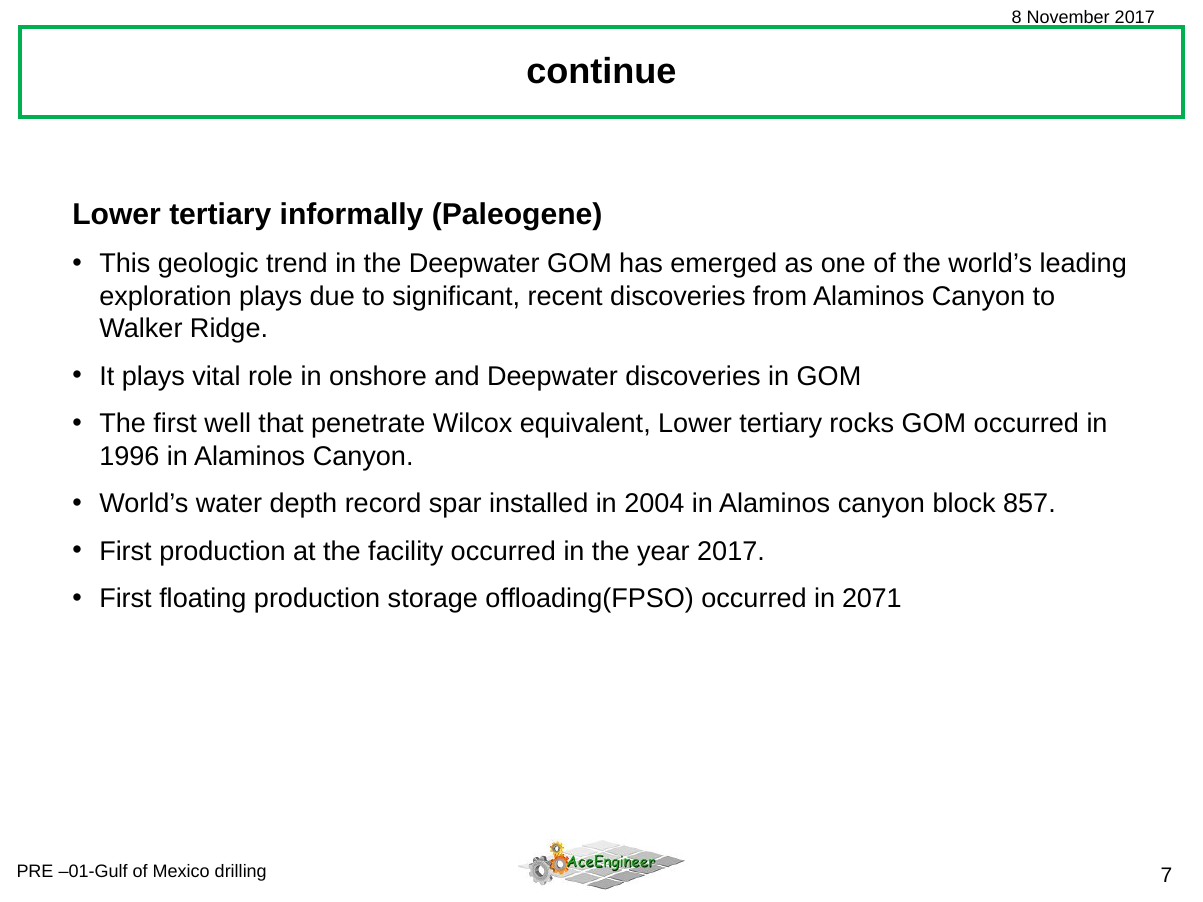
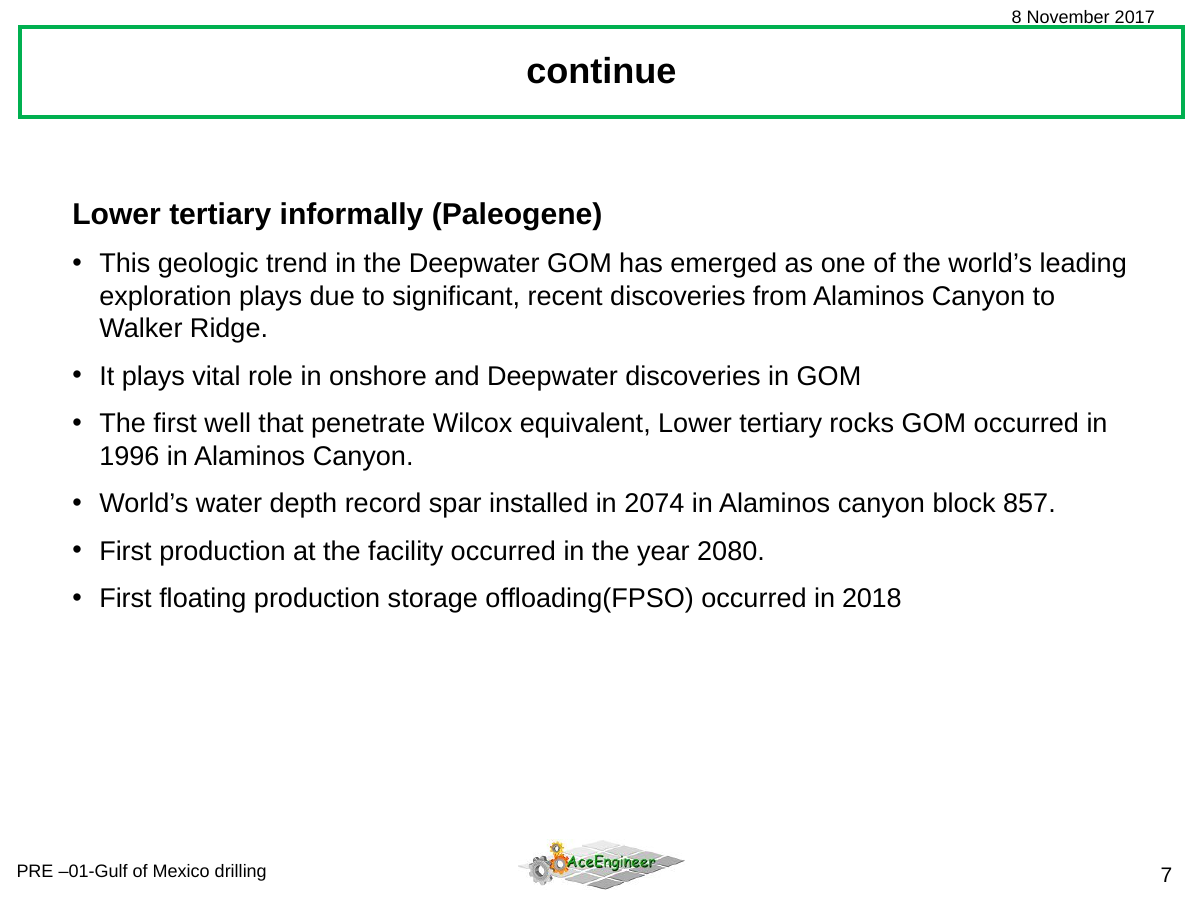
2004: 2004 -> 2074
year 2017: 2017 -> 2080
2071: 2071 -> 2018
